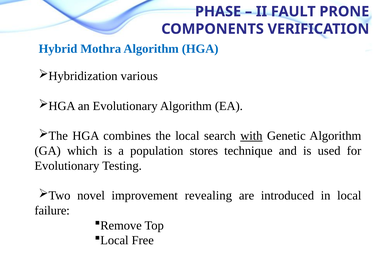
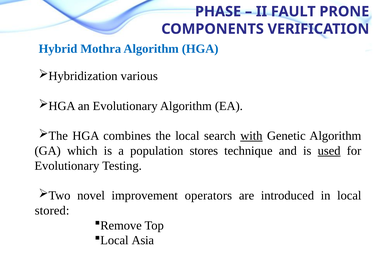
used underline: none -> present
revealing: revealing -> operators
failure: failure -> stored
Free: Free -> Asia
